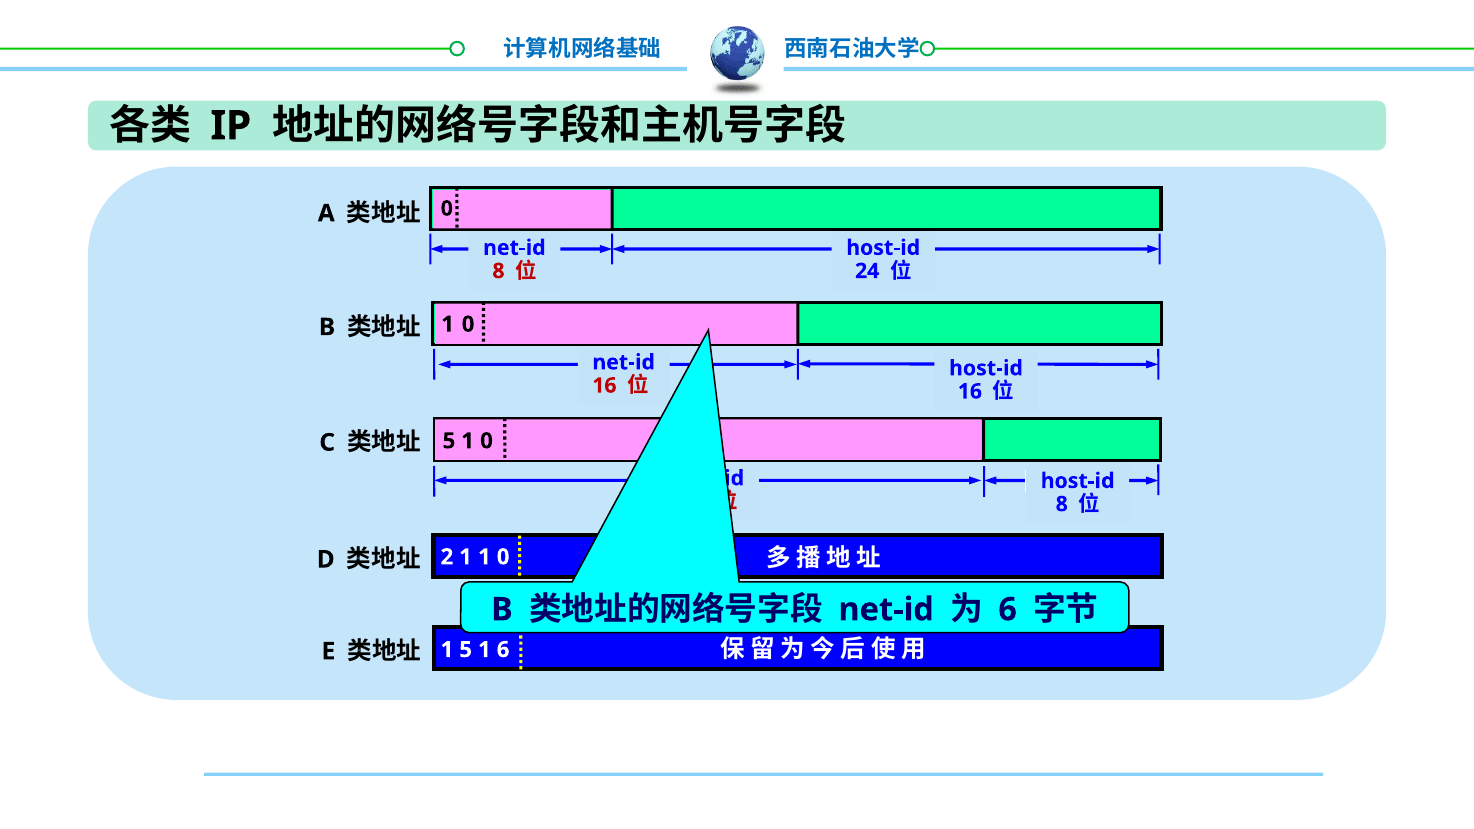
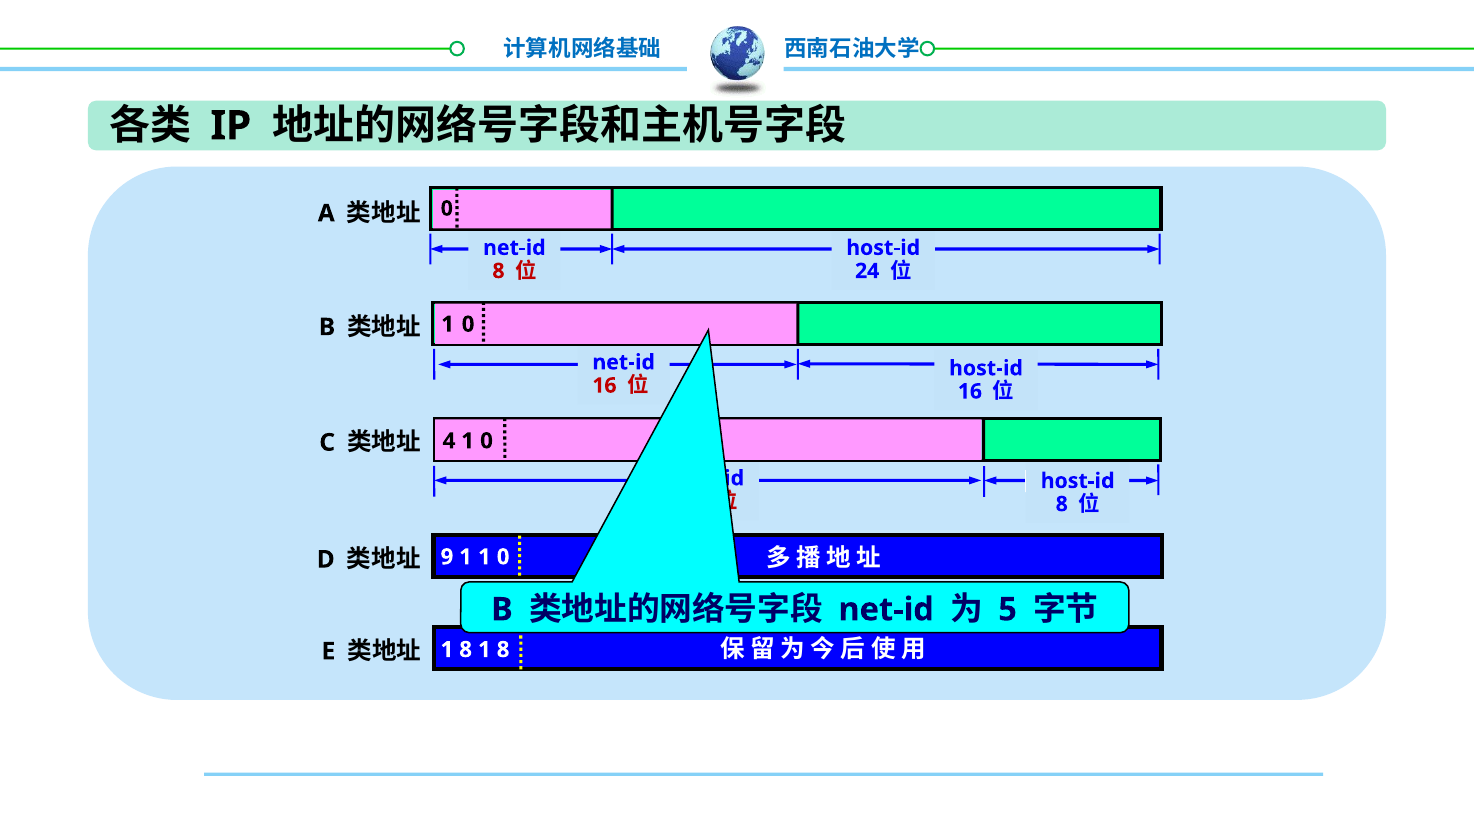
5 at (449, 441): 5 -> 4
2: 2 -> 9
6 at (1008, 610): 6 -> 5
5 at (466, 650): 5 -> 8
6 at (503, 650): 6 -> 8
